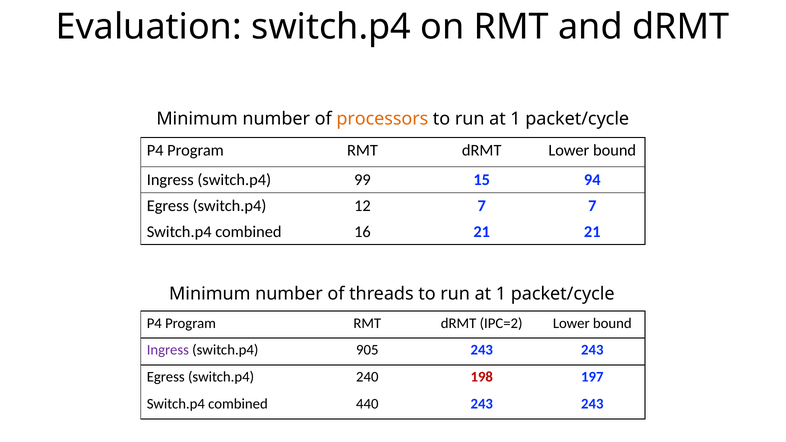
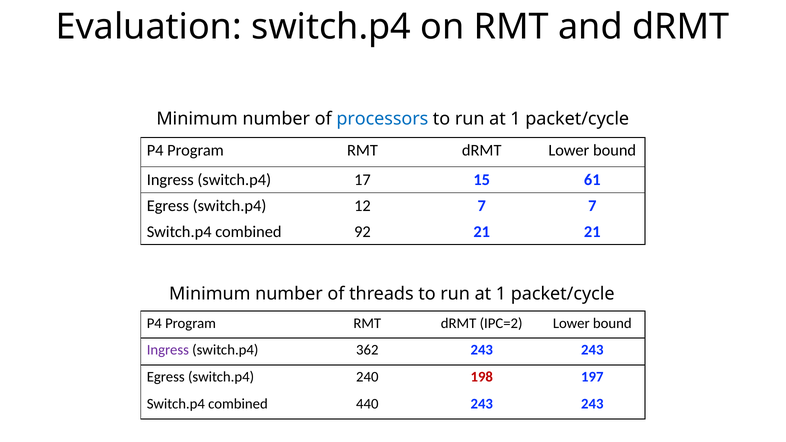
processors colour: orange -> blue
99: 99 -> 17
94: 94 -> 61
16: 16 -> 92
905: 905 -> 362
